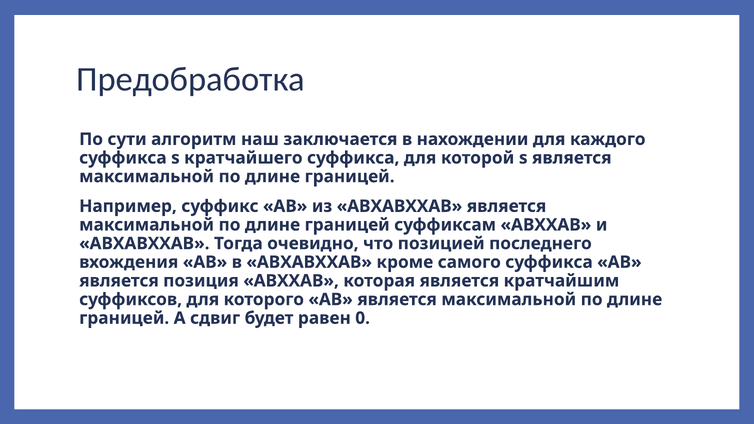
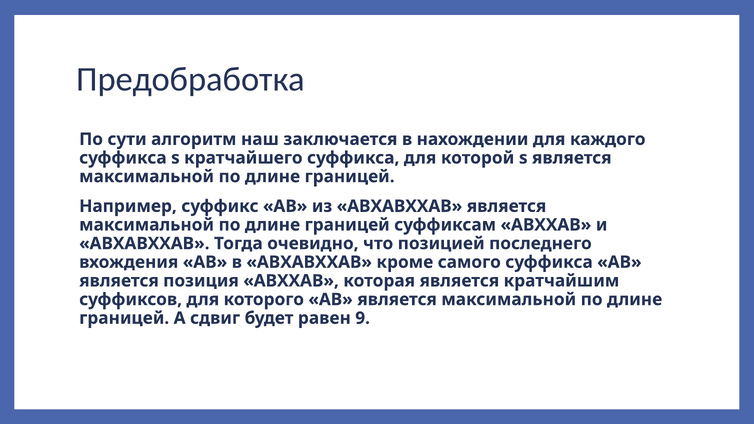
0: 0 -> 9
